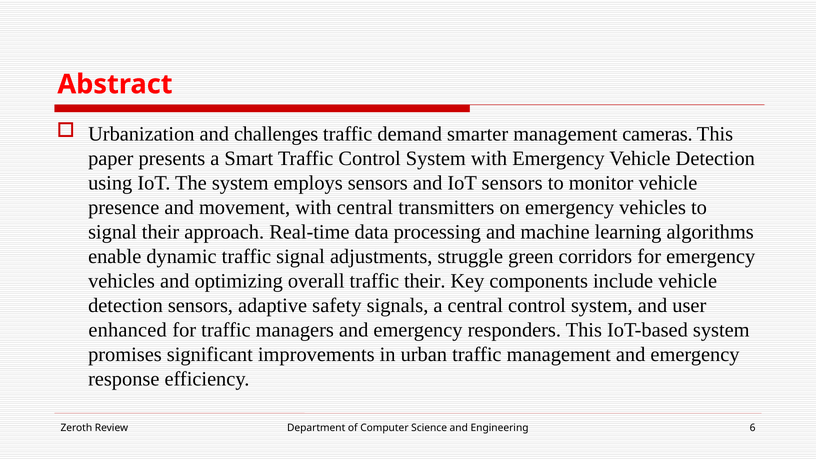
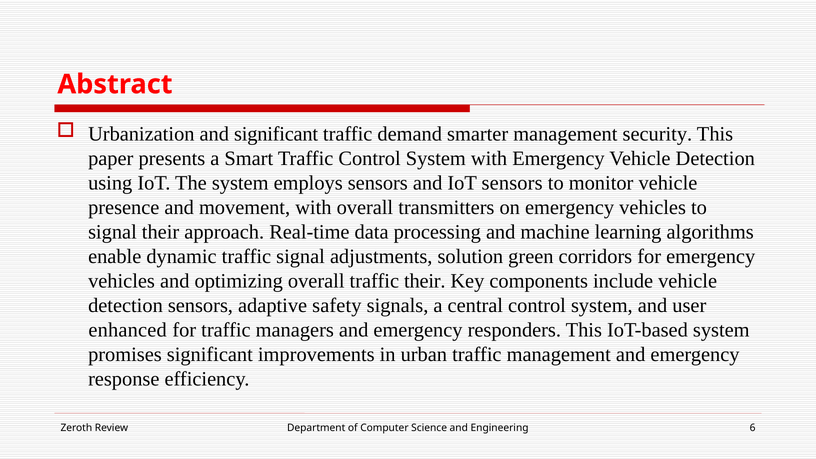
and challenges: challenges -> significant
cameras: cameras -> security
with central: central -> overall
struggle: struggle -> solution
